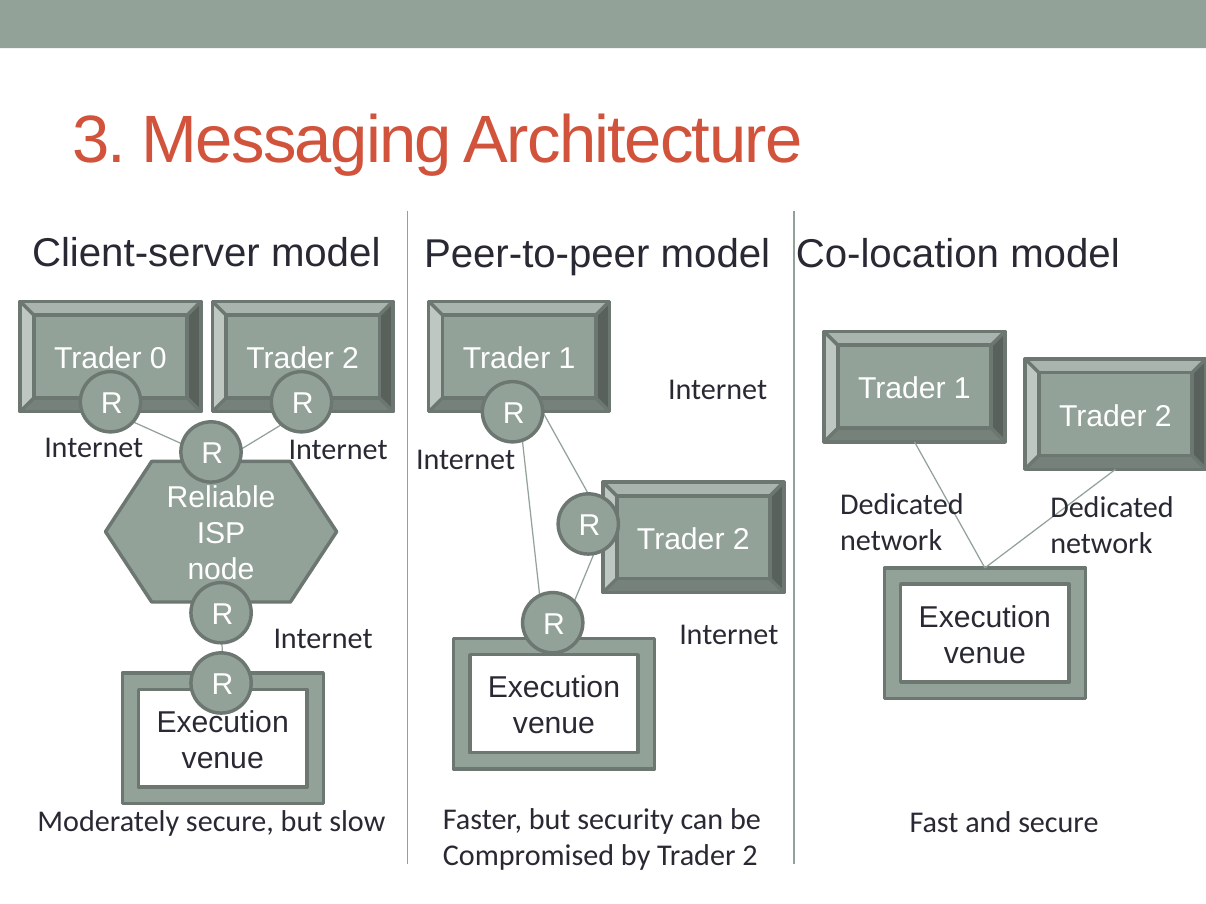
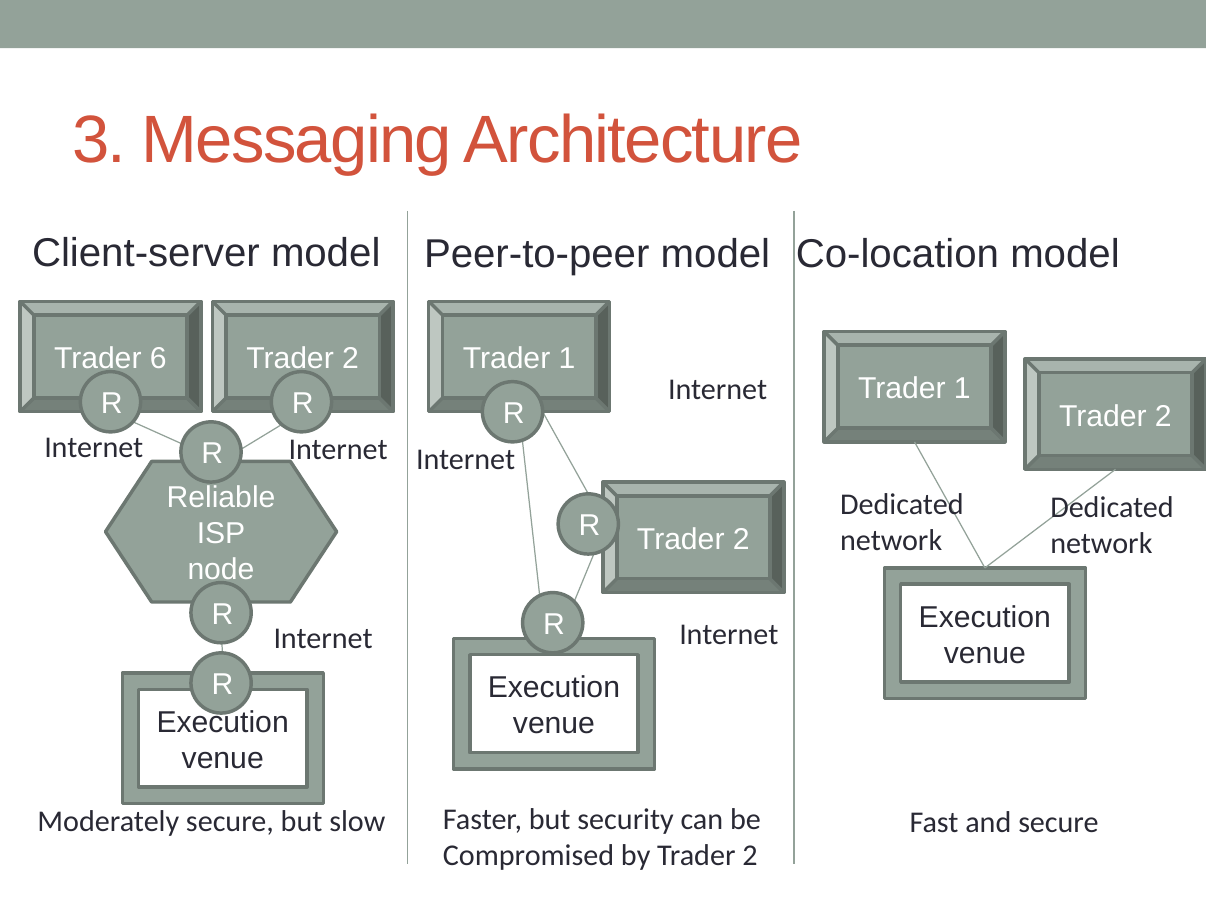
0: 0 -> 6
